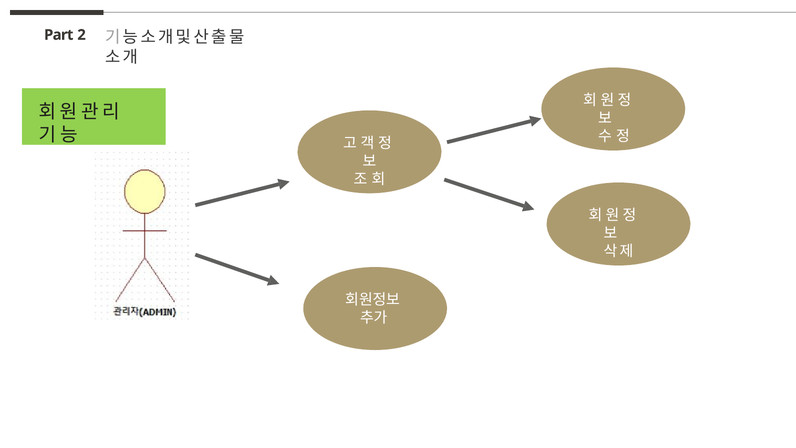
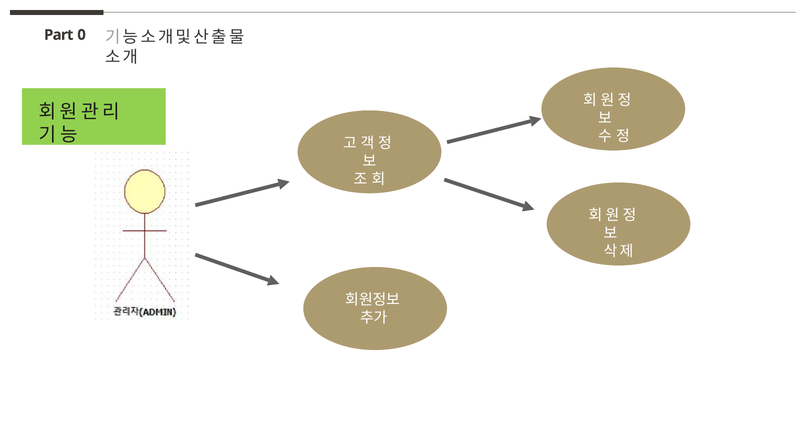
2: 2 -> 0
